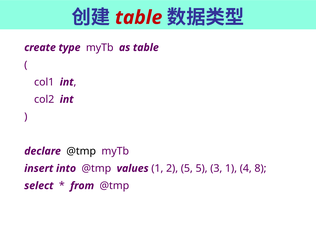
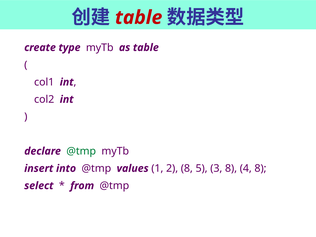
@tmp at (81, 151) colour: black -> green
2 5: 5 -> 8
3 1: 1 -> 8
